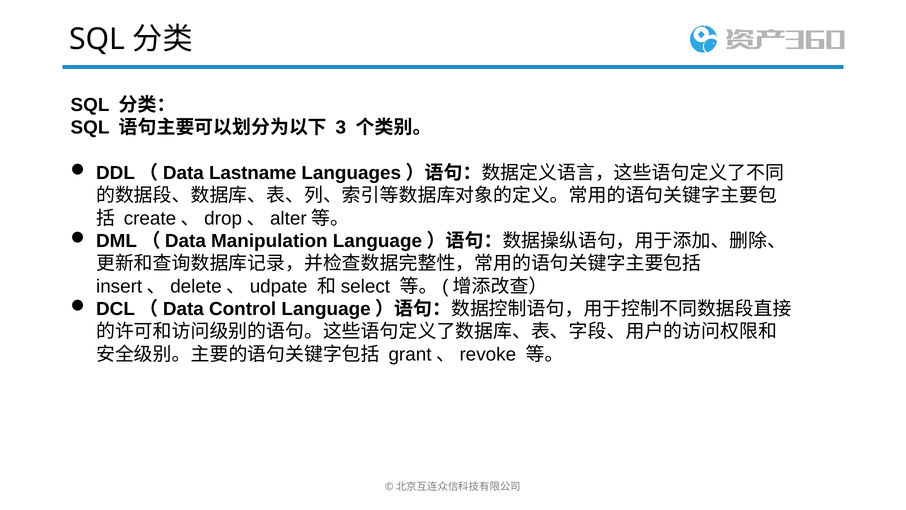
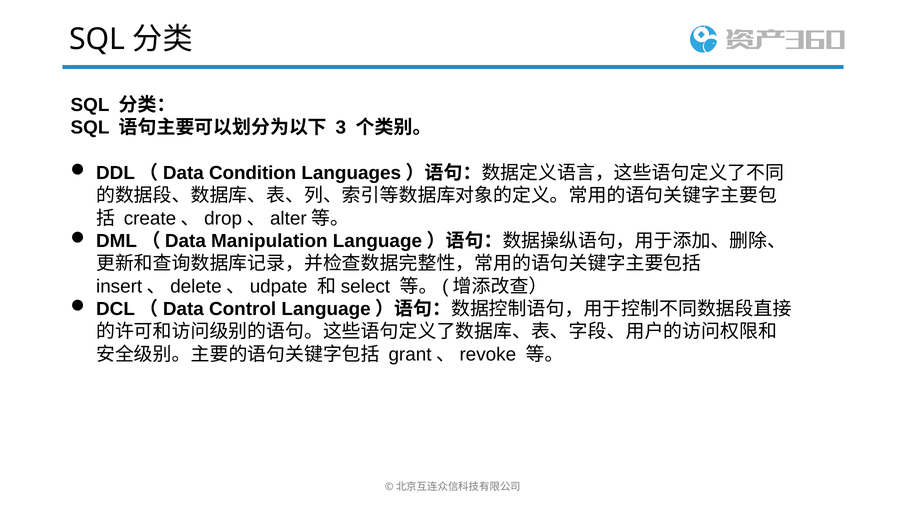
Lastname: Lastname -> Condition
